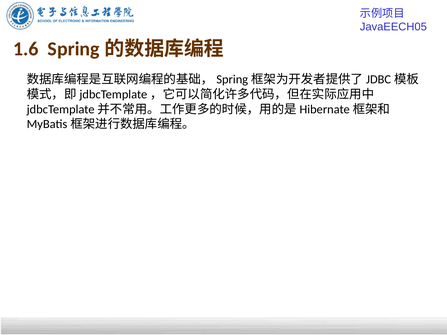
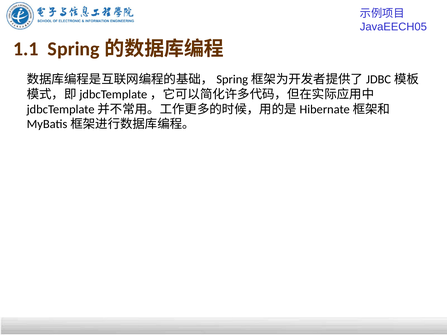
1.6: 1.6 -> 1.1
